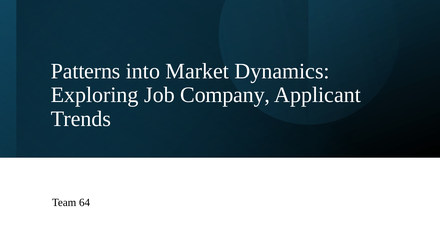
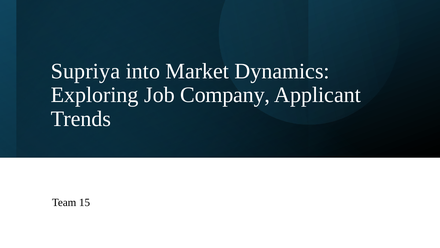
Patterns: Patterns -> Supriya
64: 64 -> 15
